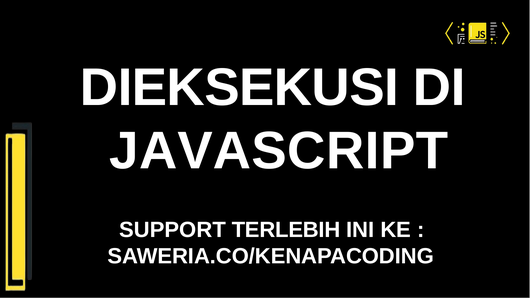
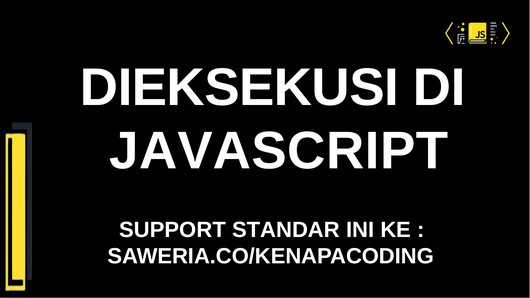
TERLEBIH: TERLEBIH -> STANDAR
